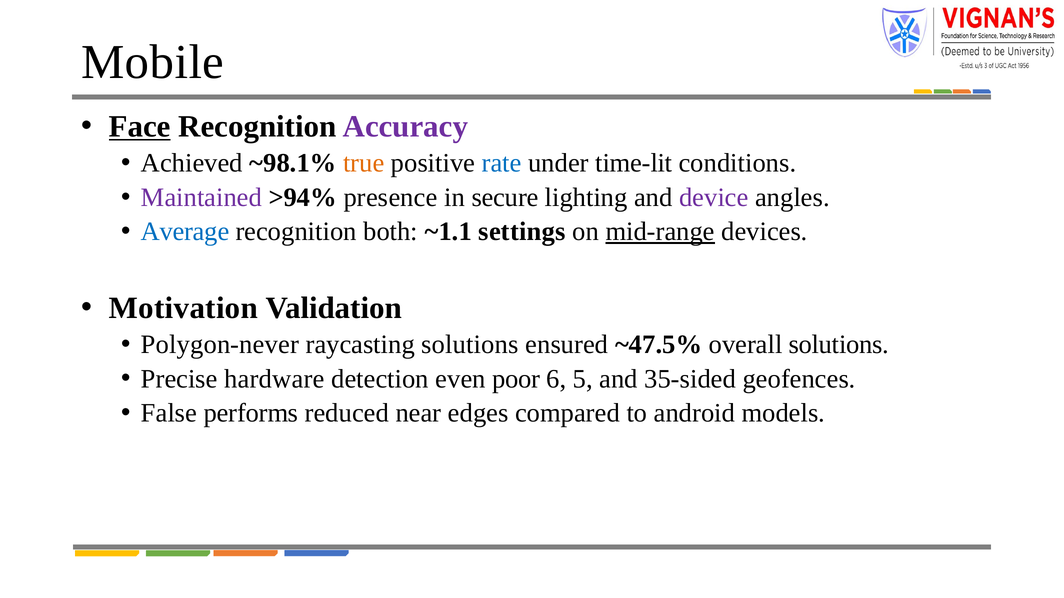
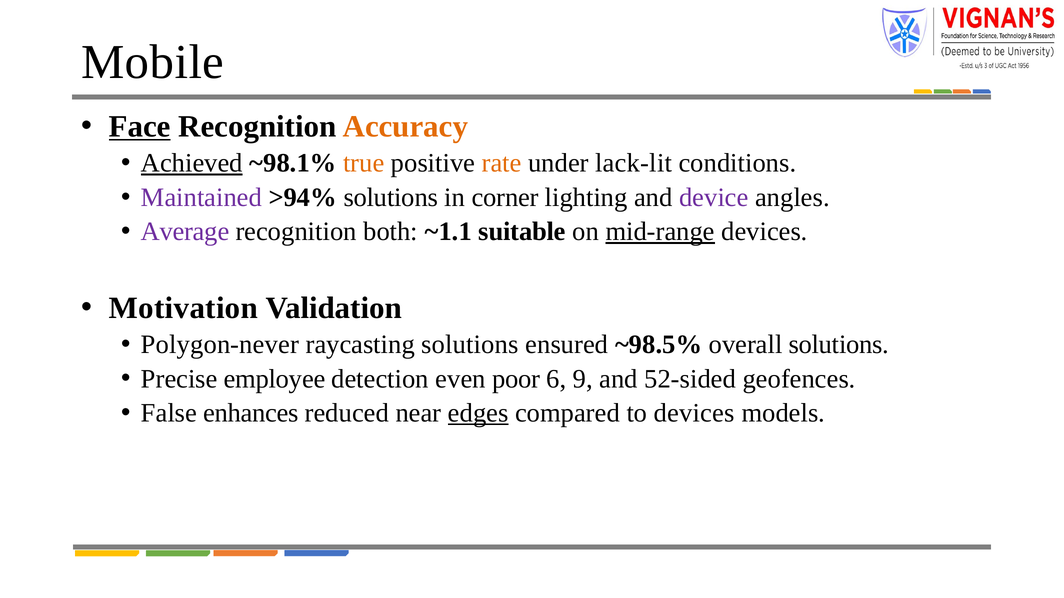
Accuracy colour: purple -> orange
Achieved underline: none -> present
rate colour: blue -> orange
time-lit: time-lit -> lack-lit
>94% presence: presence -> solutions
secure: secure -> corner
Average colour: blue -> purple
settings: settings -> suitable
~47.5%: ~47.5% -> ~98.5%
hardware: hardware -> employee
5: 5 -> 9
35-sided: 35-sided -> 52-sided
performs: performs -> enhances
edges underline: none -> present
to android: android -> devices
